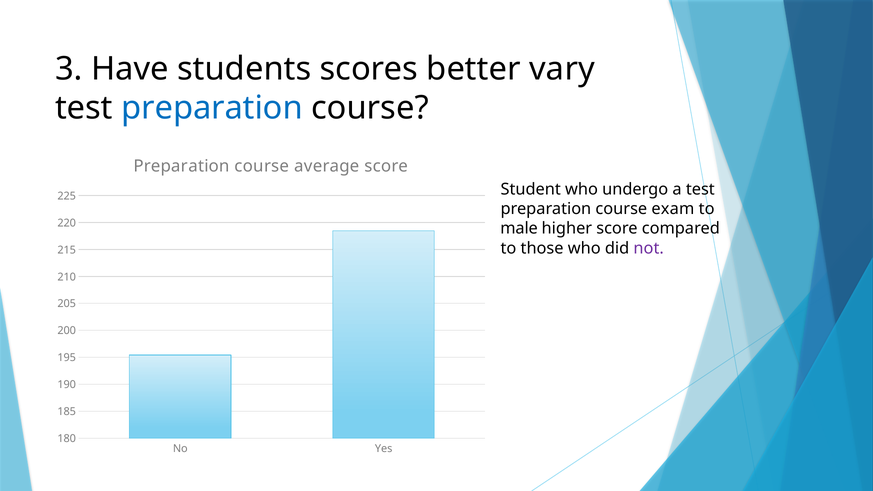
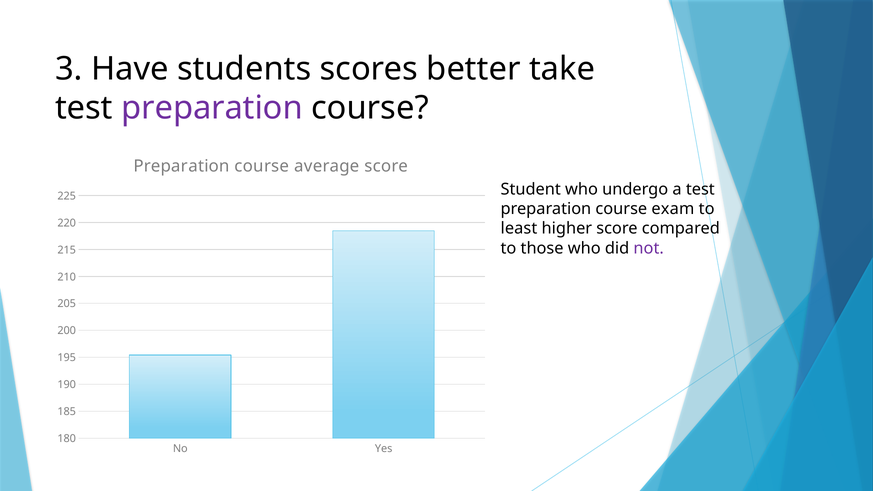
vary: vary -> take
preparation at (212, 108) colour: blue -> purple
male: male -> least
